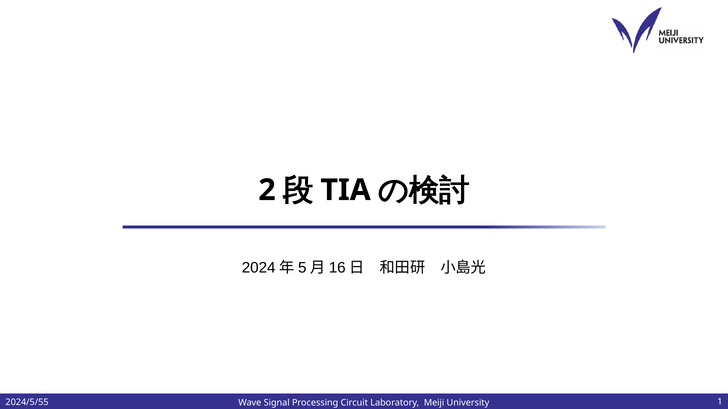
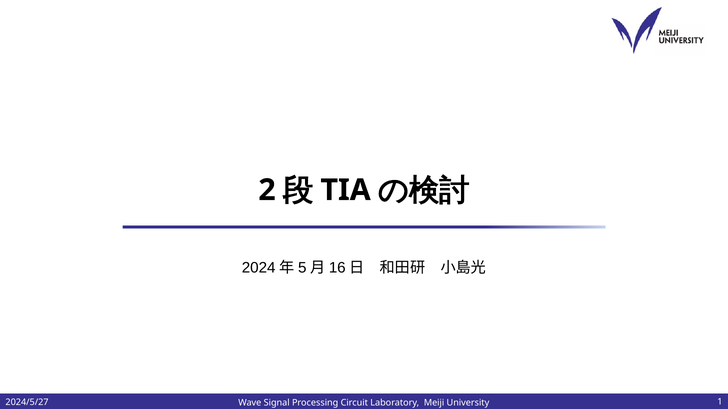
2024/5/55: 2024/5/55 -> 2024/5/27
